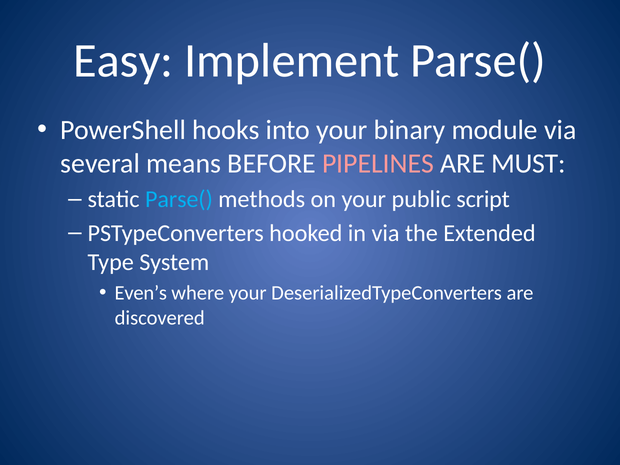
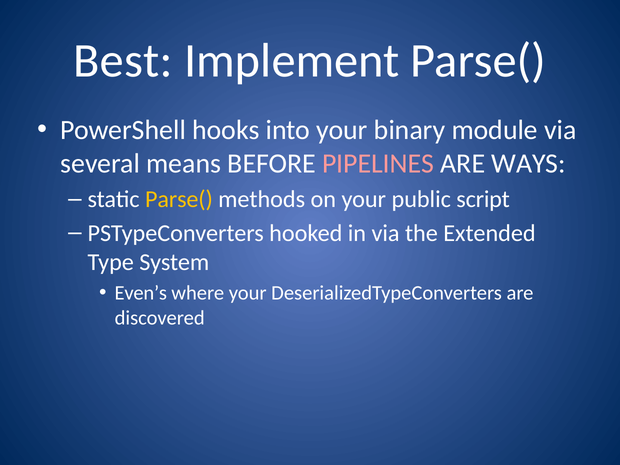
Easy: Easy -> Best
MUST: MUST -> WAYS
Parse( at (179, 199) colour: light blue -> yellow
